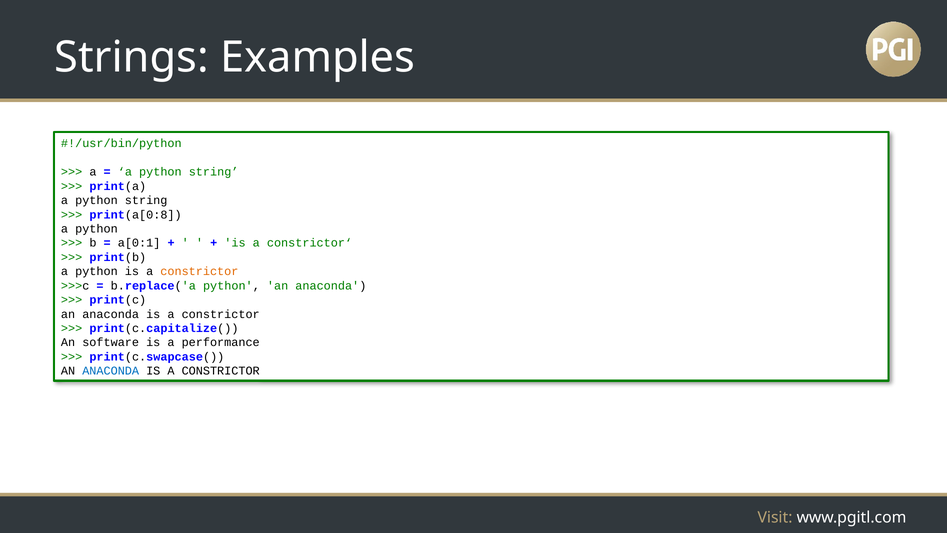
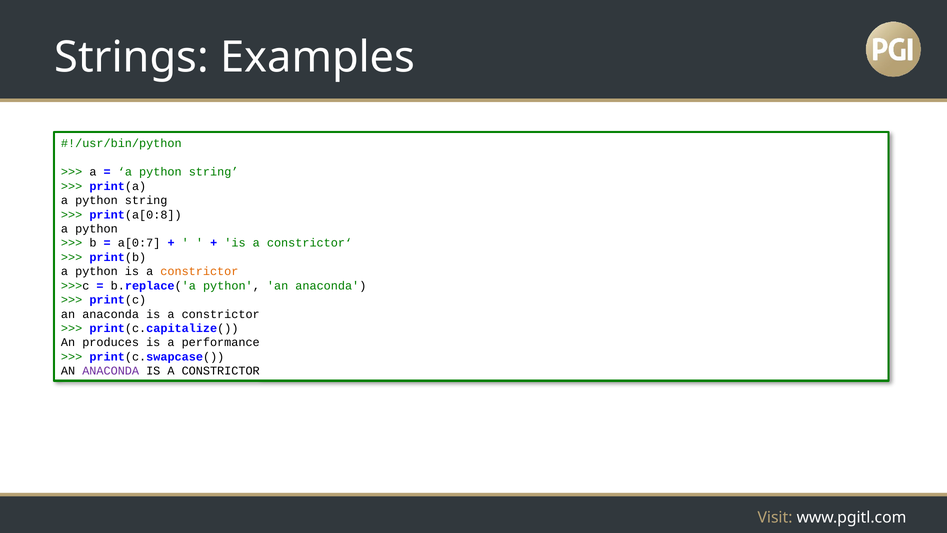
a[0:1: a[0:1 -> a[0:7
software: software -> produces
ANACONDA at (111, 371) colour: blue -> purple
